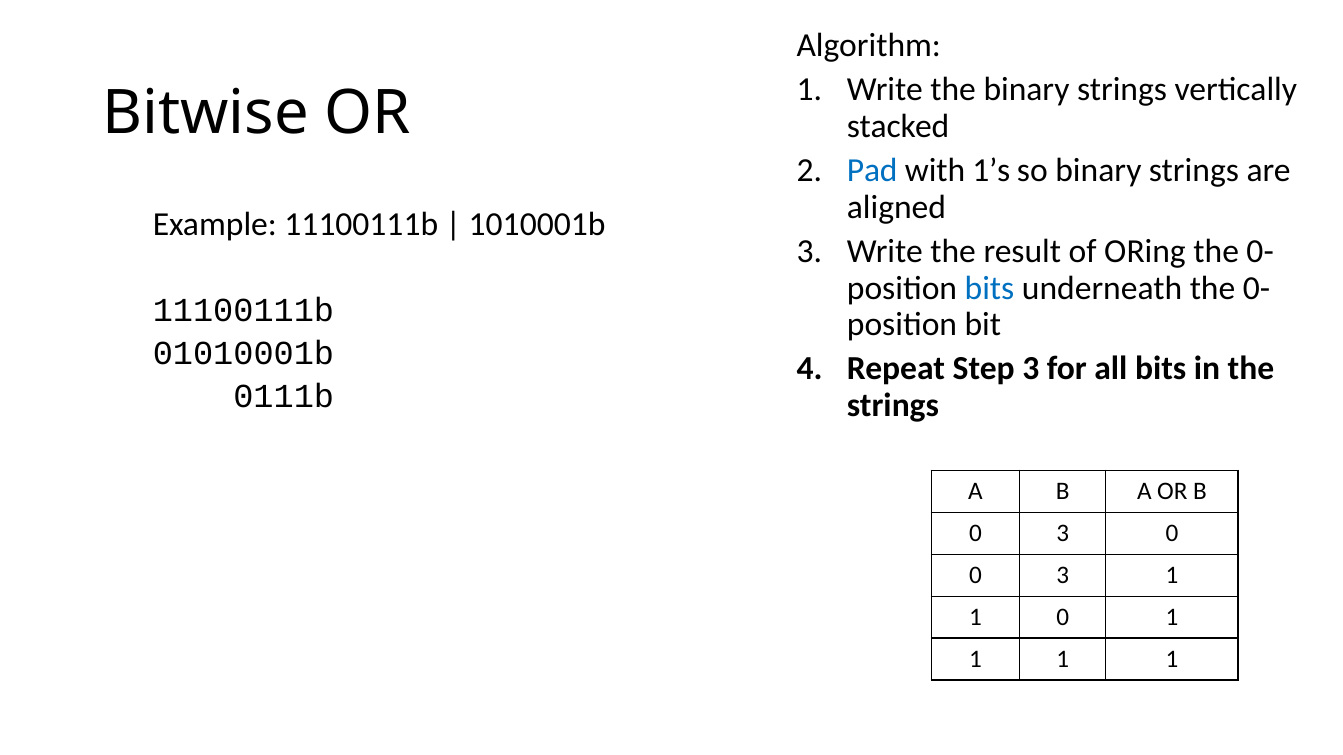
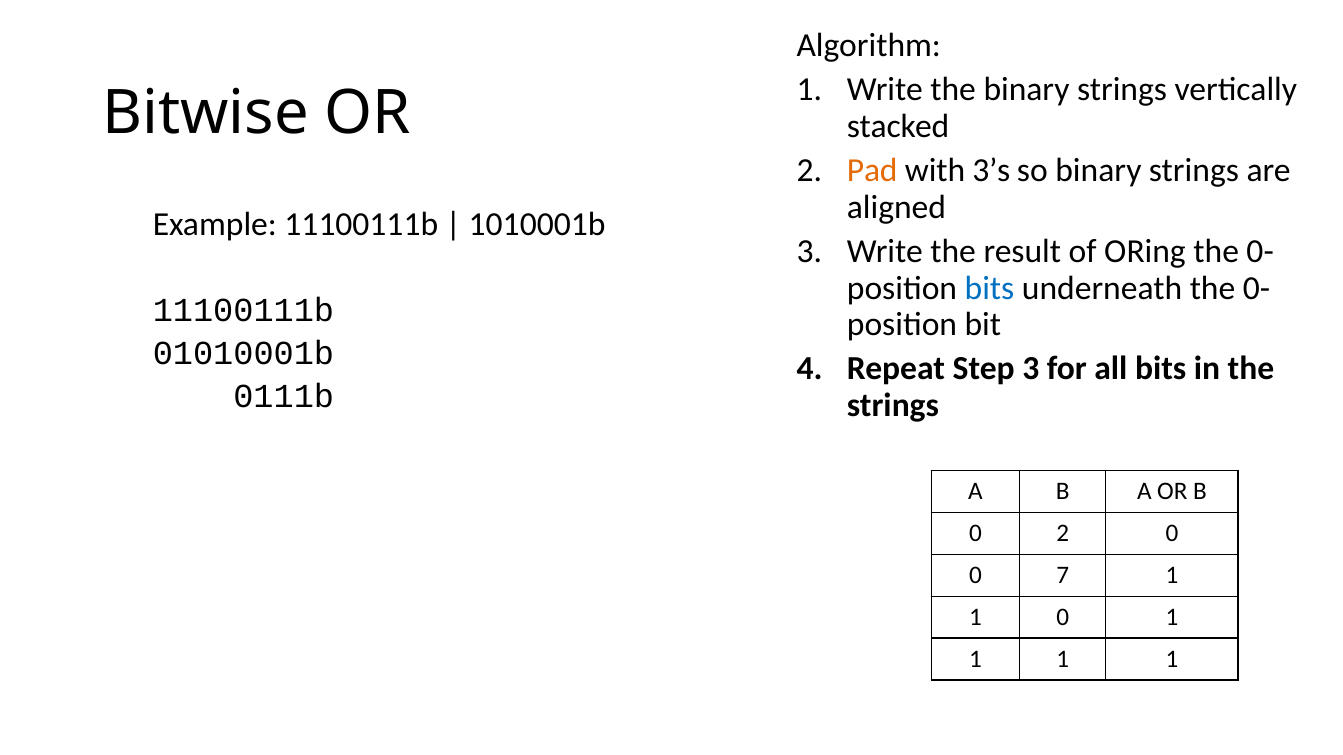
Pad colour: blue -> orange
1’s: 1’s -> 3’s
3 at (1063, 533): 3 -> 2
3 at (1063, 575): 3 -> 7
